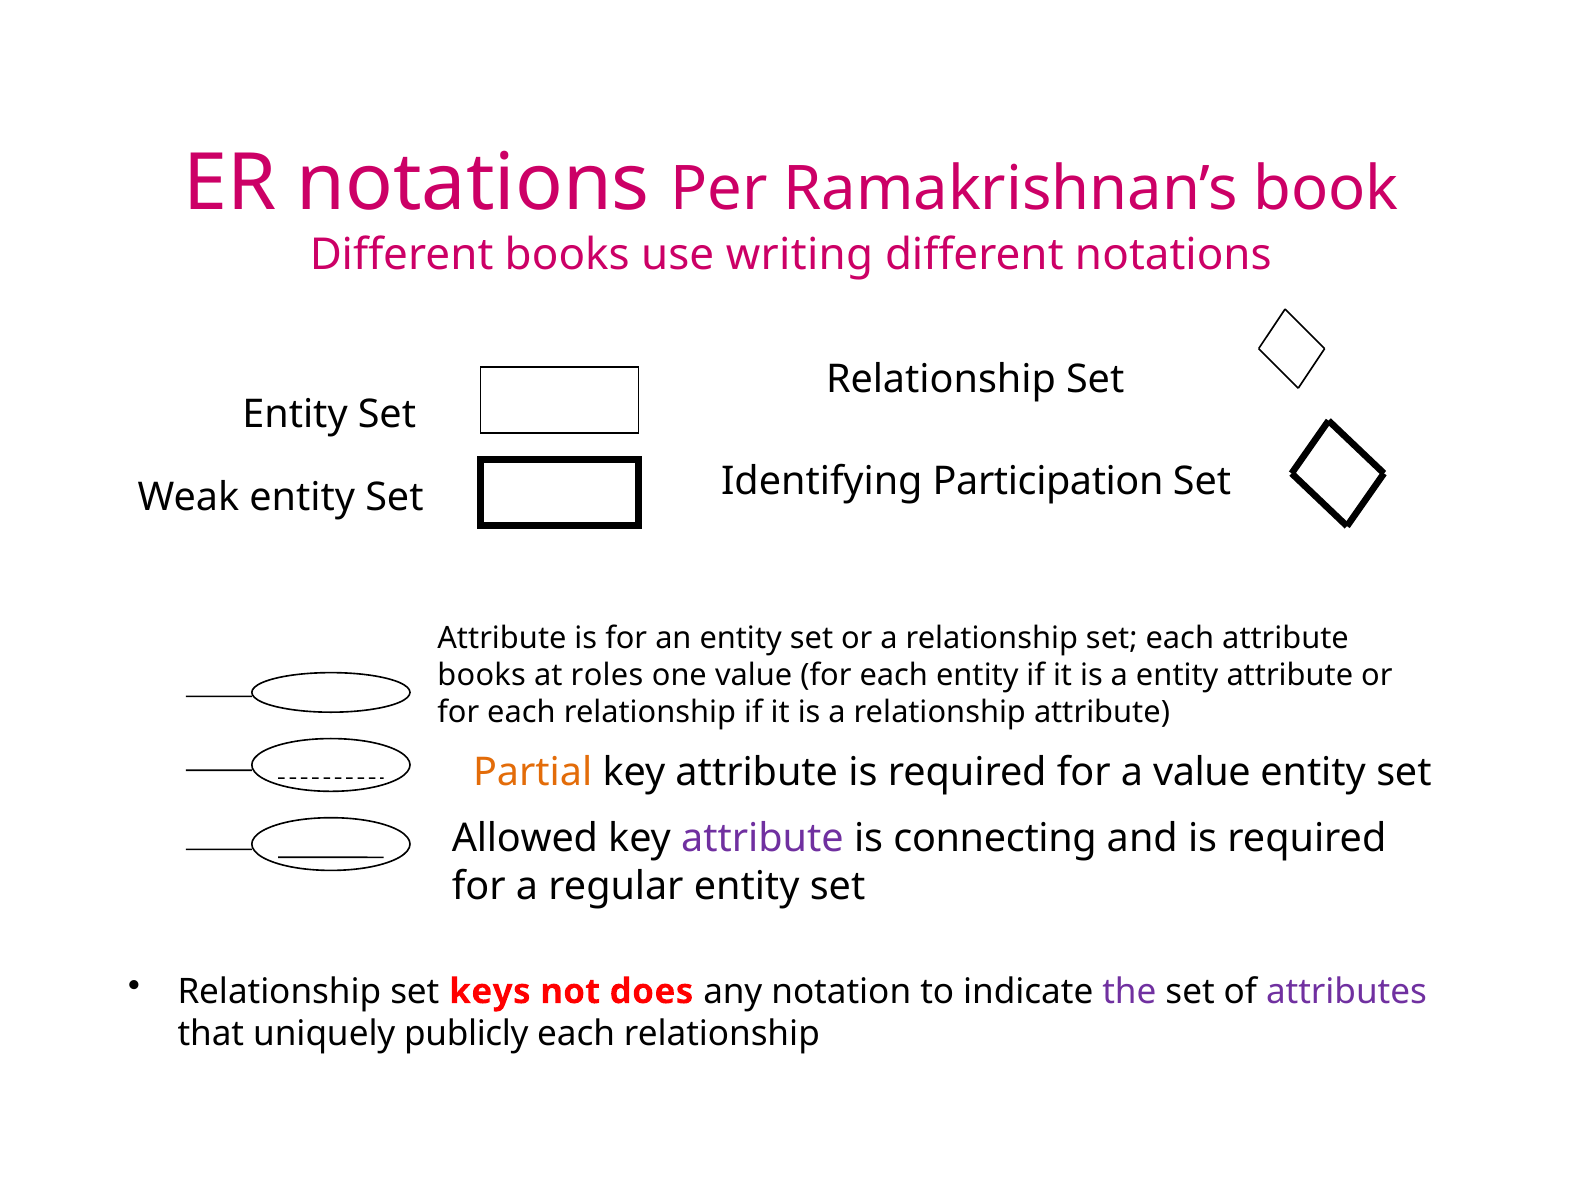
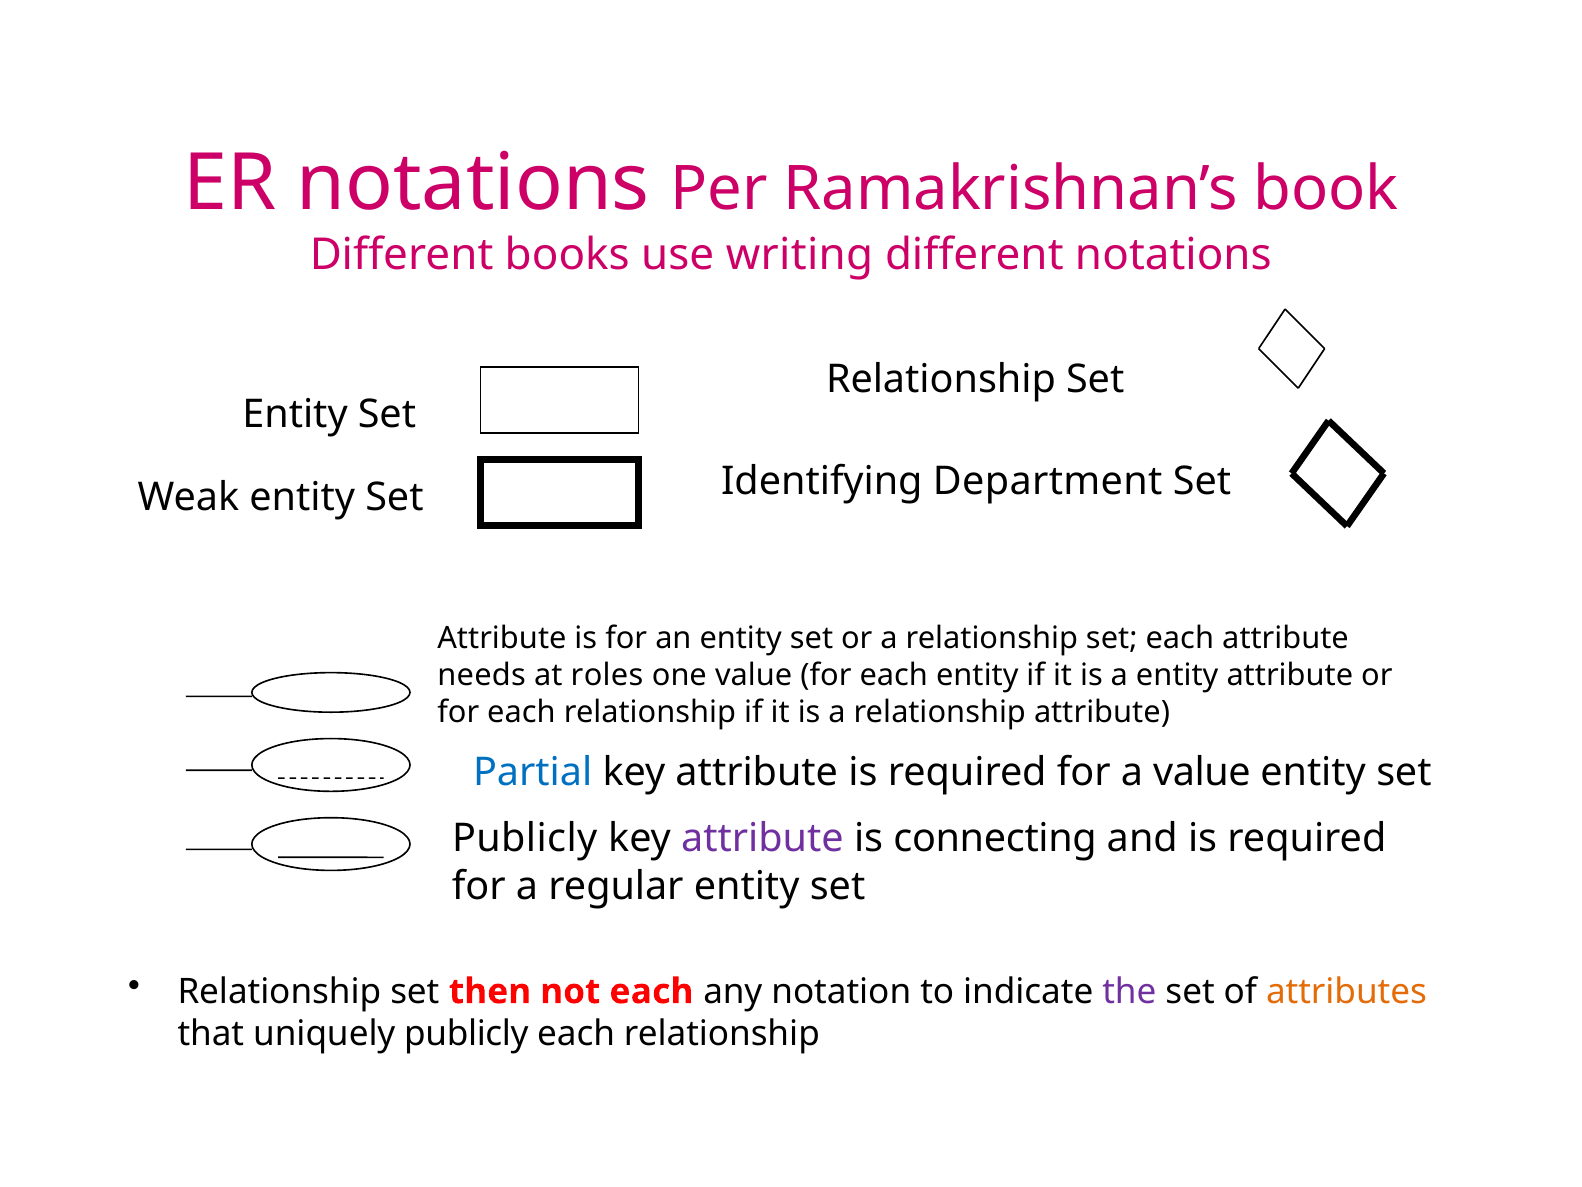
Participation: Participation -> Department
books at (482, 675): books -> needs
Partial colour: orange -> blue
Allowed at (525, 838): Allowed -> Publicly
keys: keys -> then
not does: does -> each
attributes colour: purple -> orange
